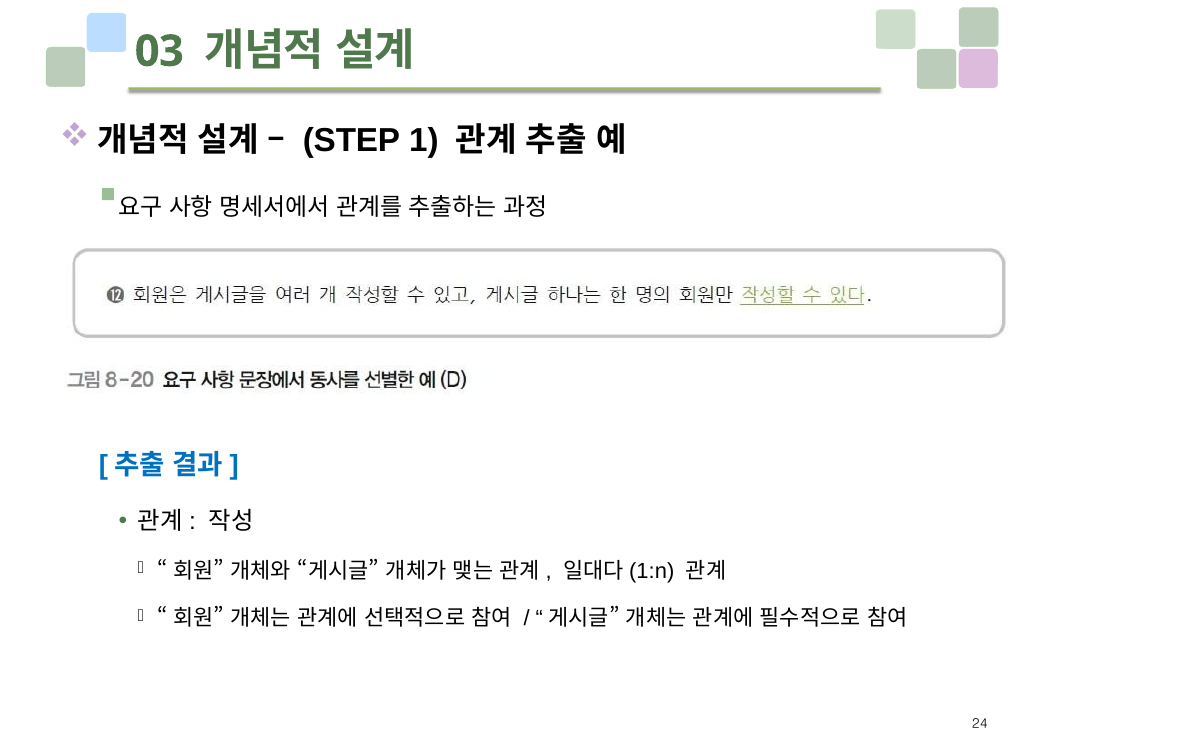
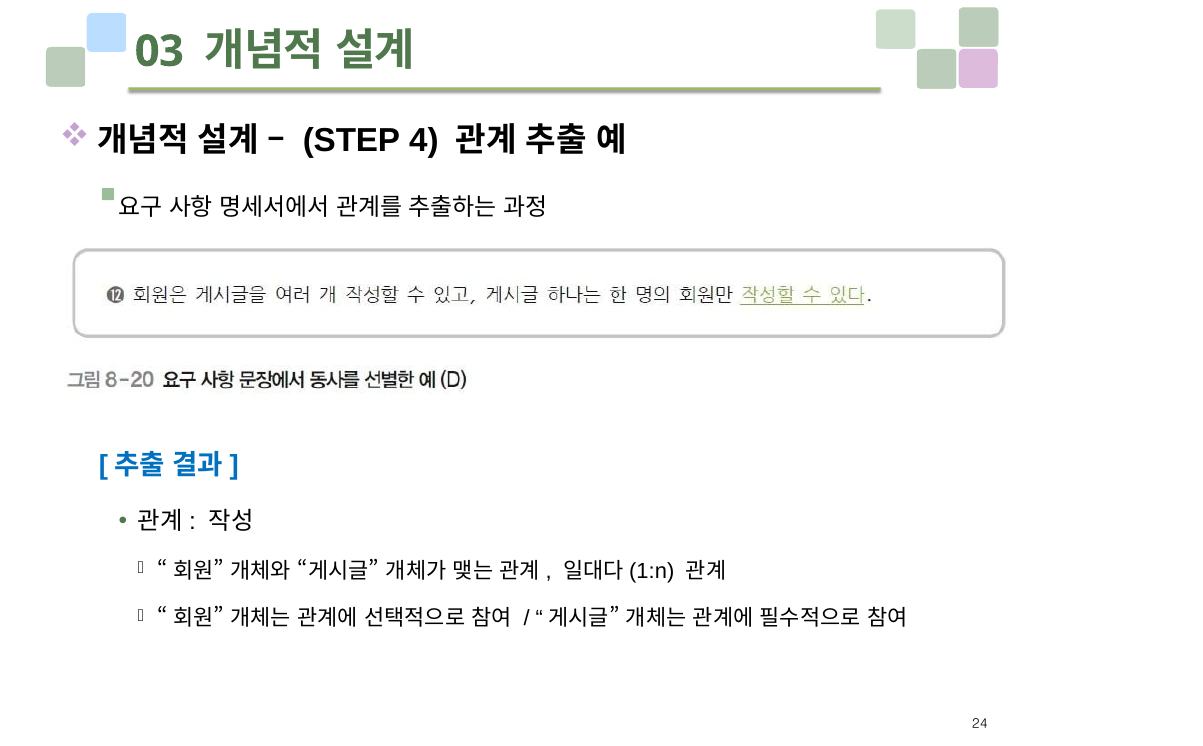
1: 1 -> 4
